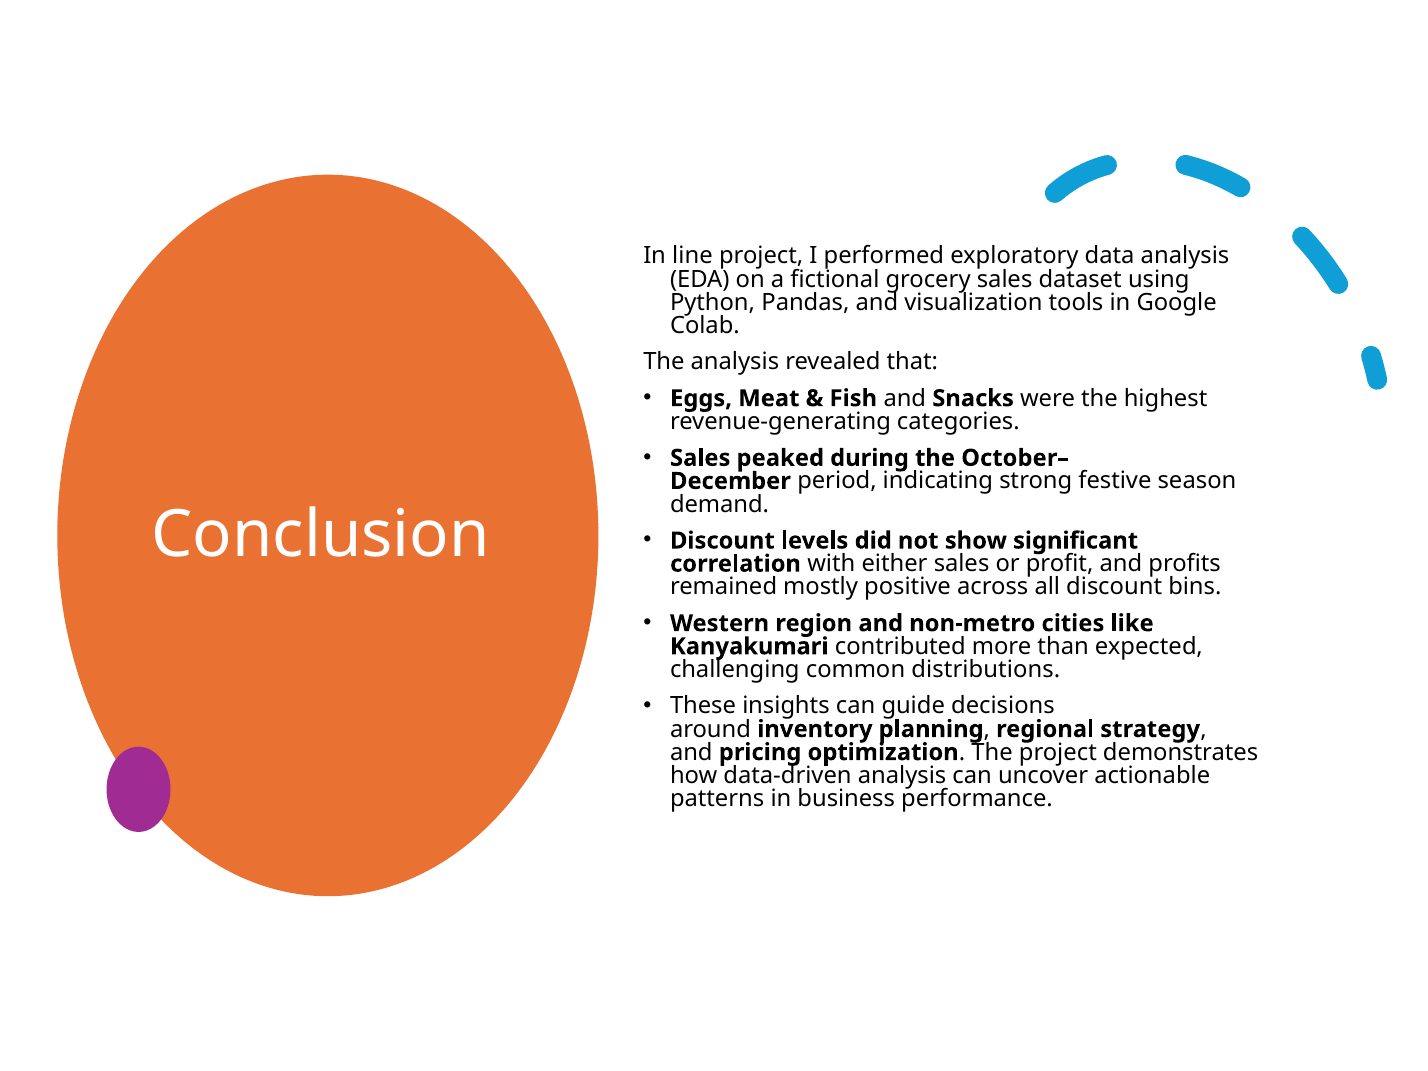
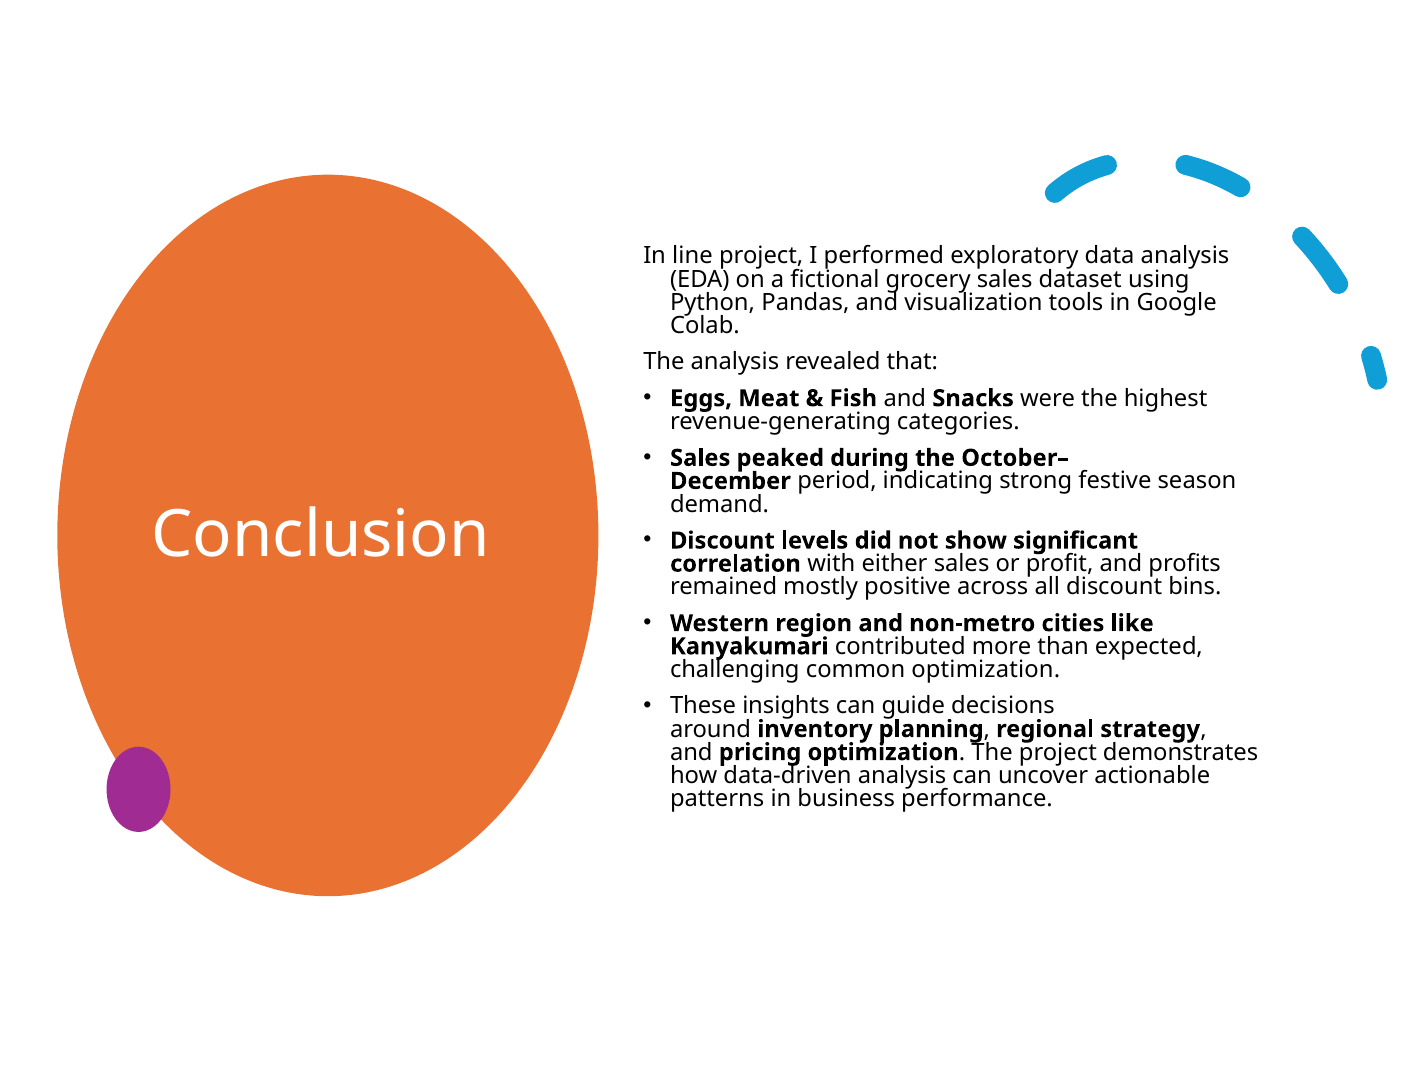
common distributions: distributions -> optimization
